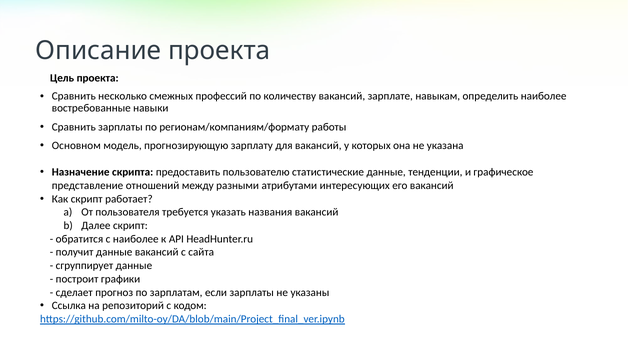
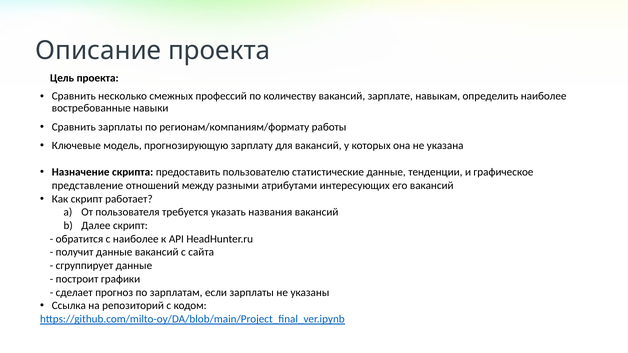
Основном: Основном -> Ключевые
